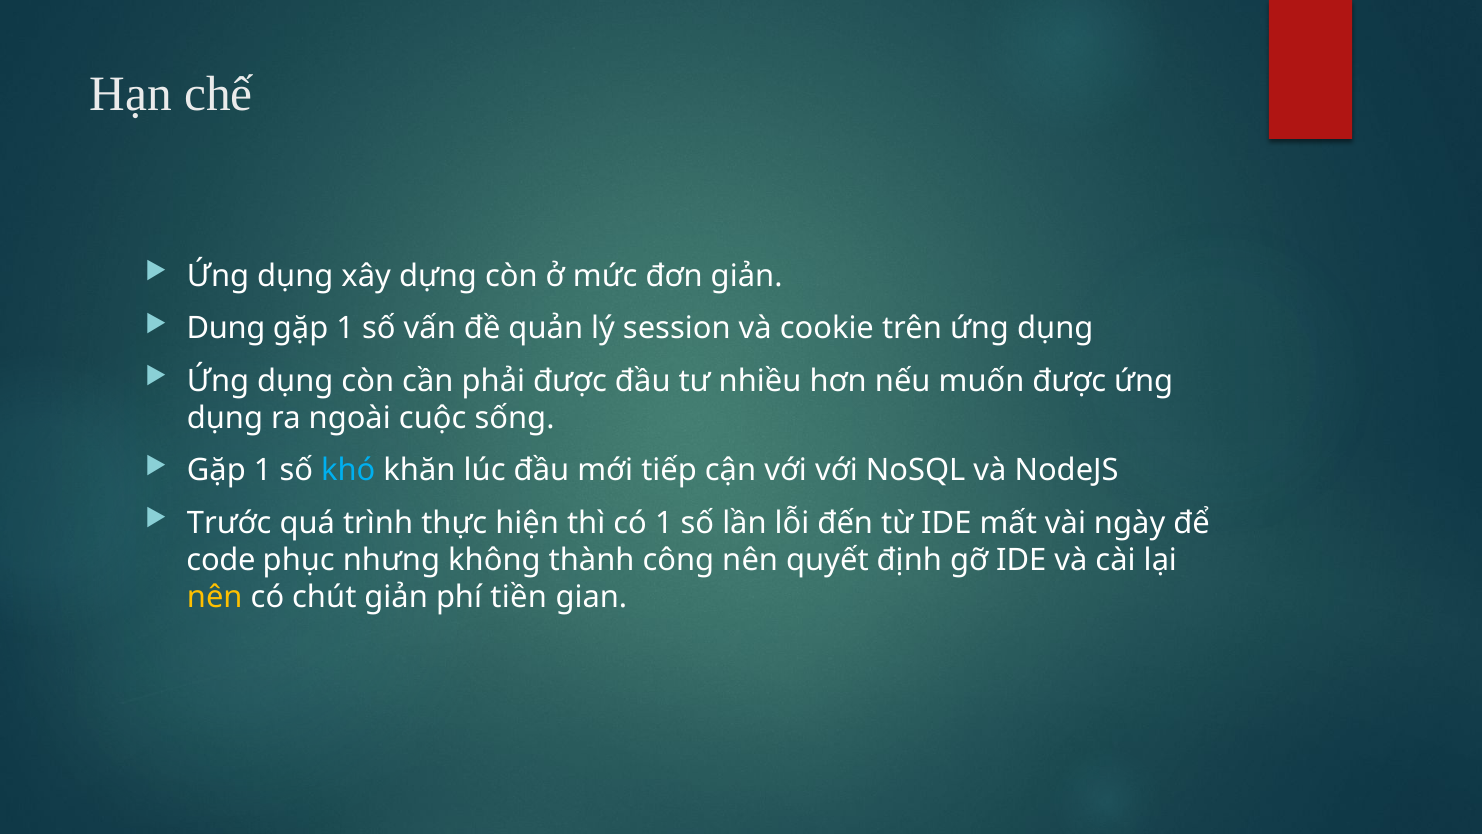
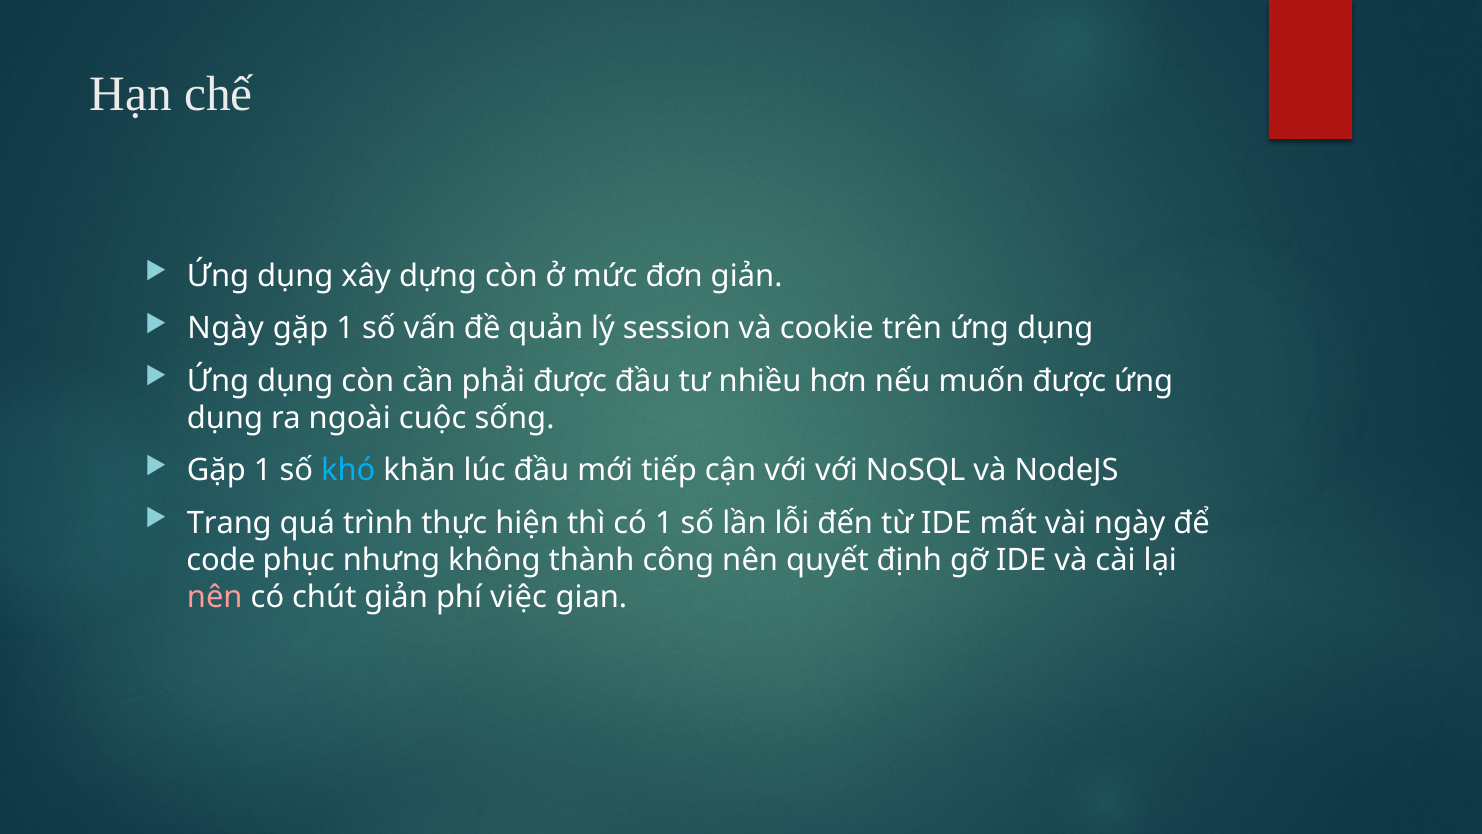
Dụng at (226, 328): Dụng -> Ngày
Trước: Trước -> Trang
nên at (215, 597) colour: yellow -> pink
tiền: tiền -> việc
